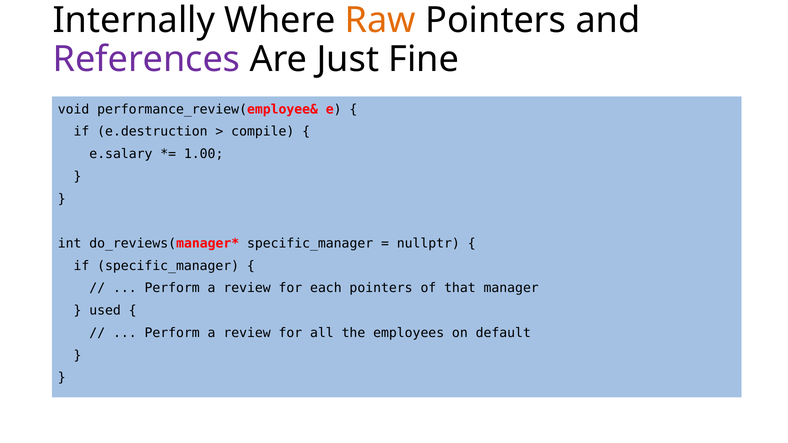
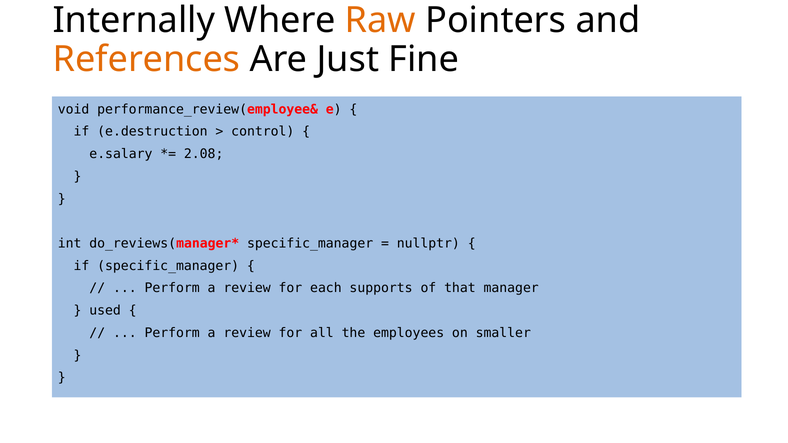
References colour: purple -> orange
compile: compile -> control
1.00: 1.00 -> 2.08
each pointers: pointers -> supports
default: default -> smaller
